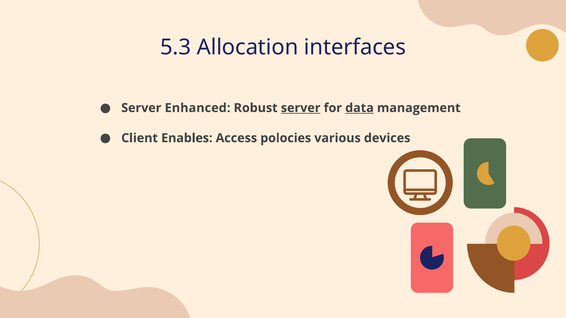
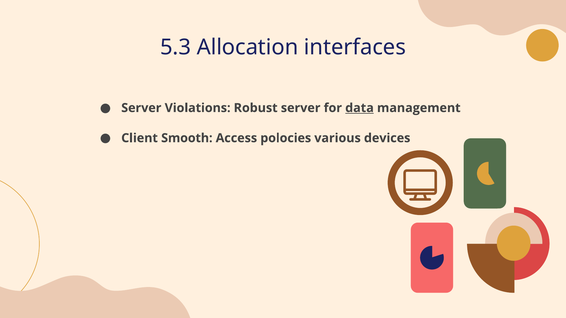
Enhanced: Enhanced -> Violations
server at (301, 108) underline: present -> none
Enables: Enables -> Smooth
